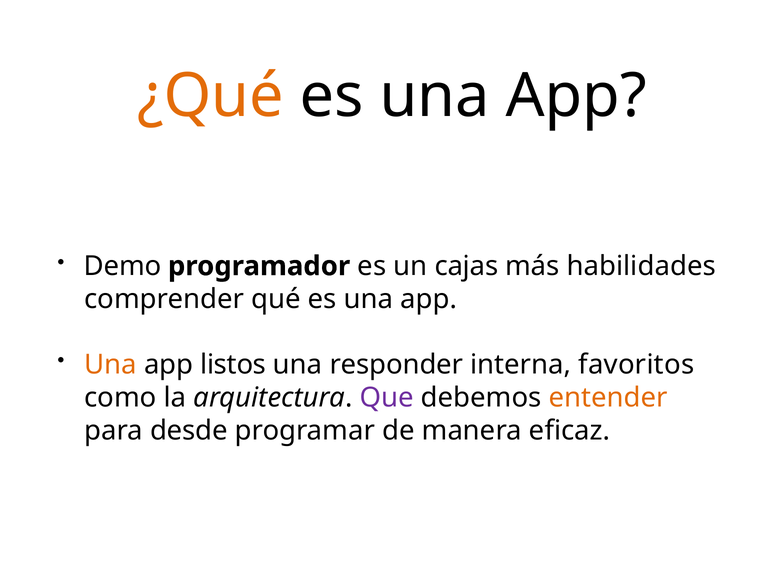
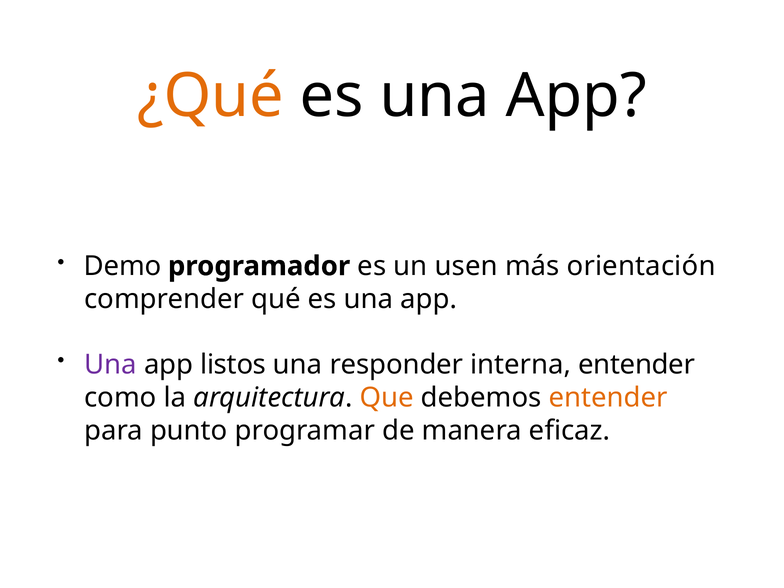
cajas: cajas -> usen
habilidades: habilidades -> orientación
Una at (111, 364) colour: orange -> purple
interna favoritos: favoritos -> entender
Que colour: purple -> orange
desde: desde -> punto
